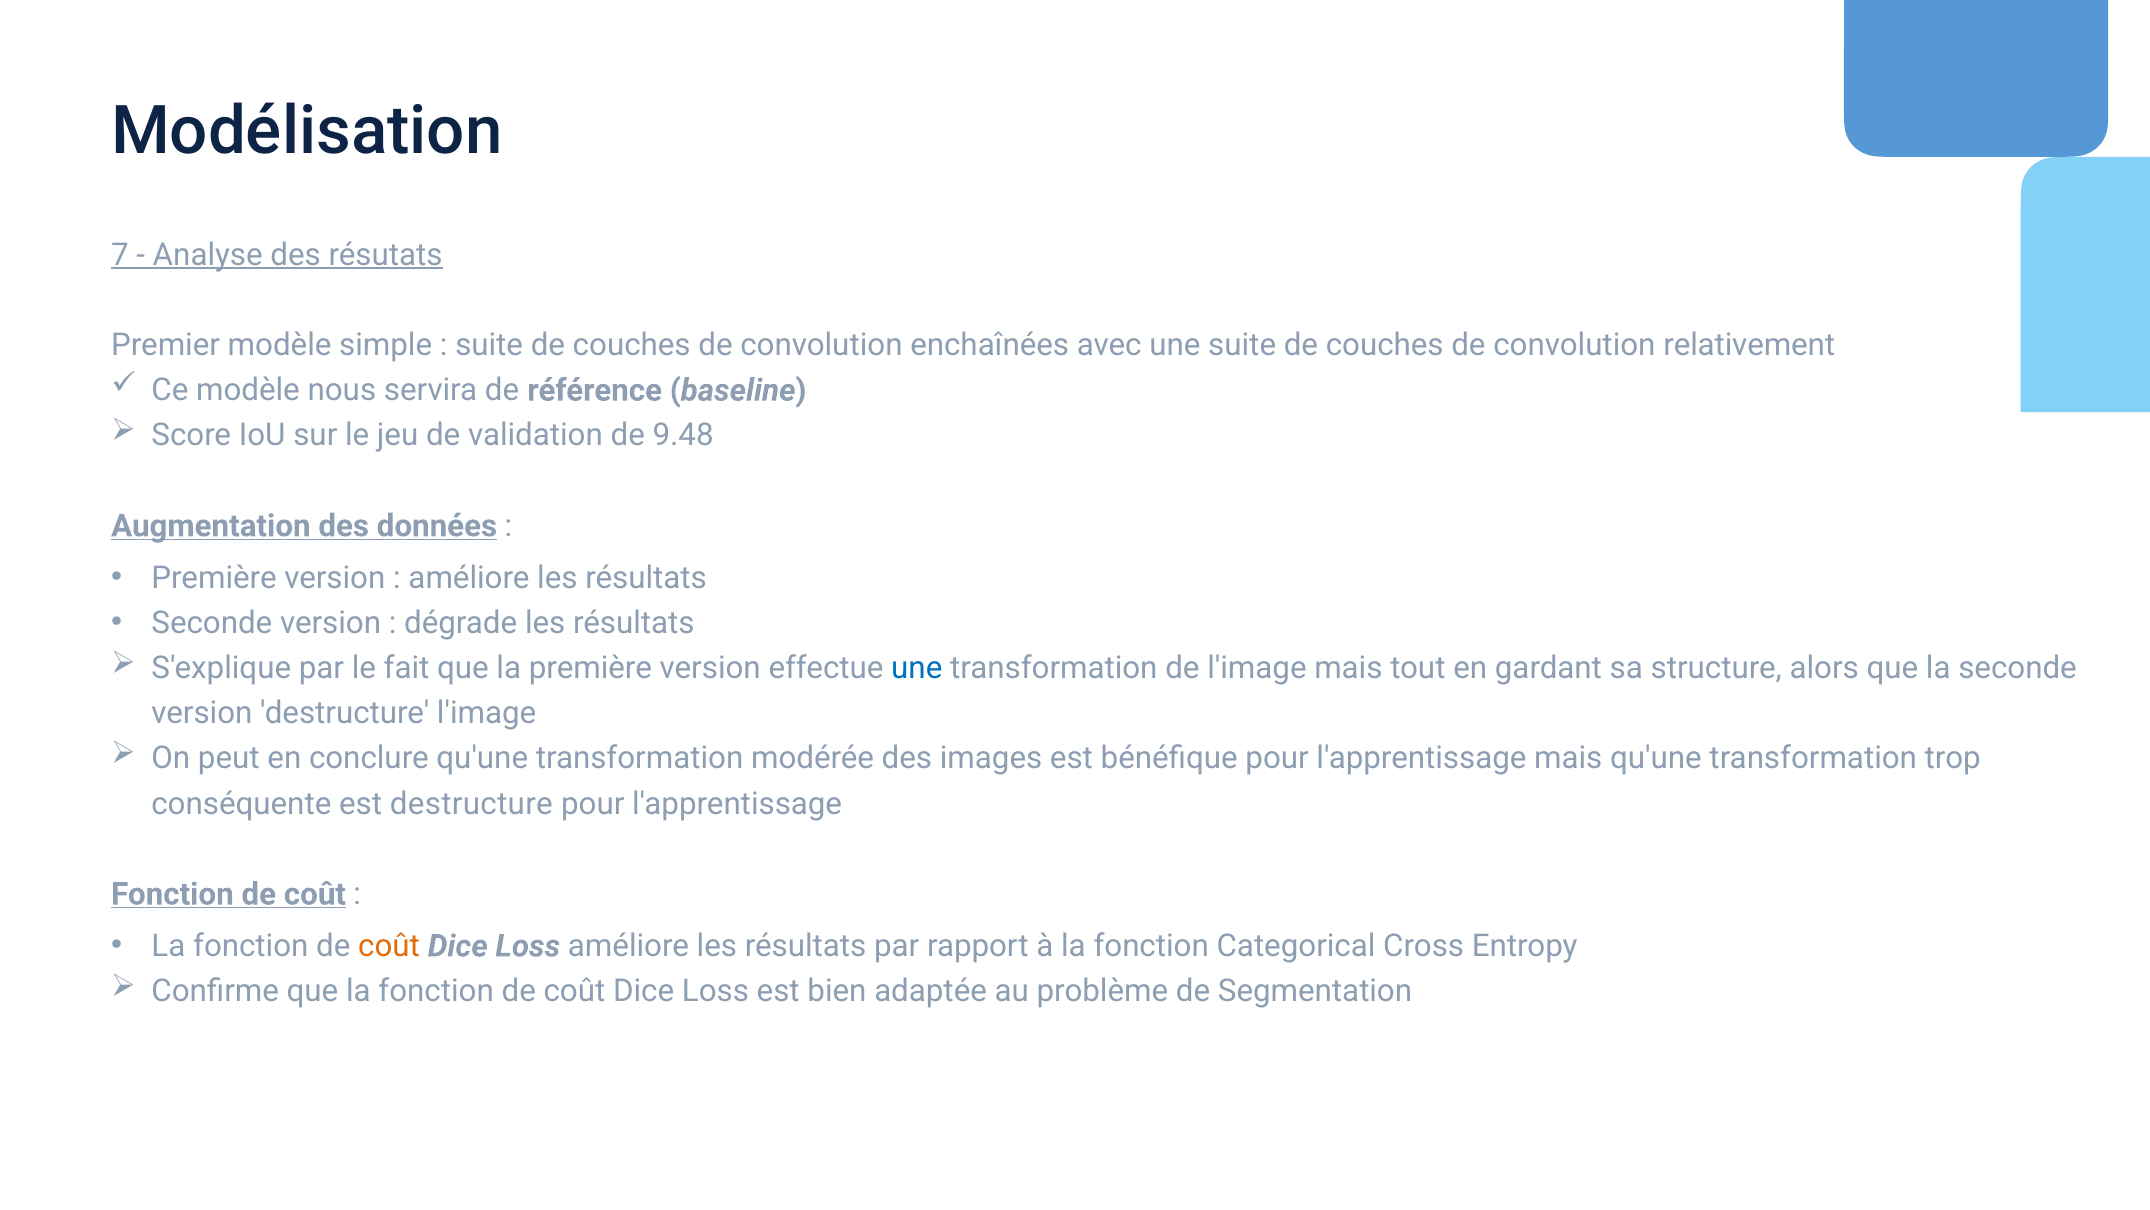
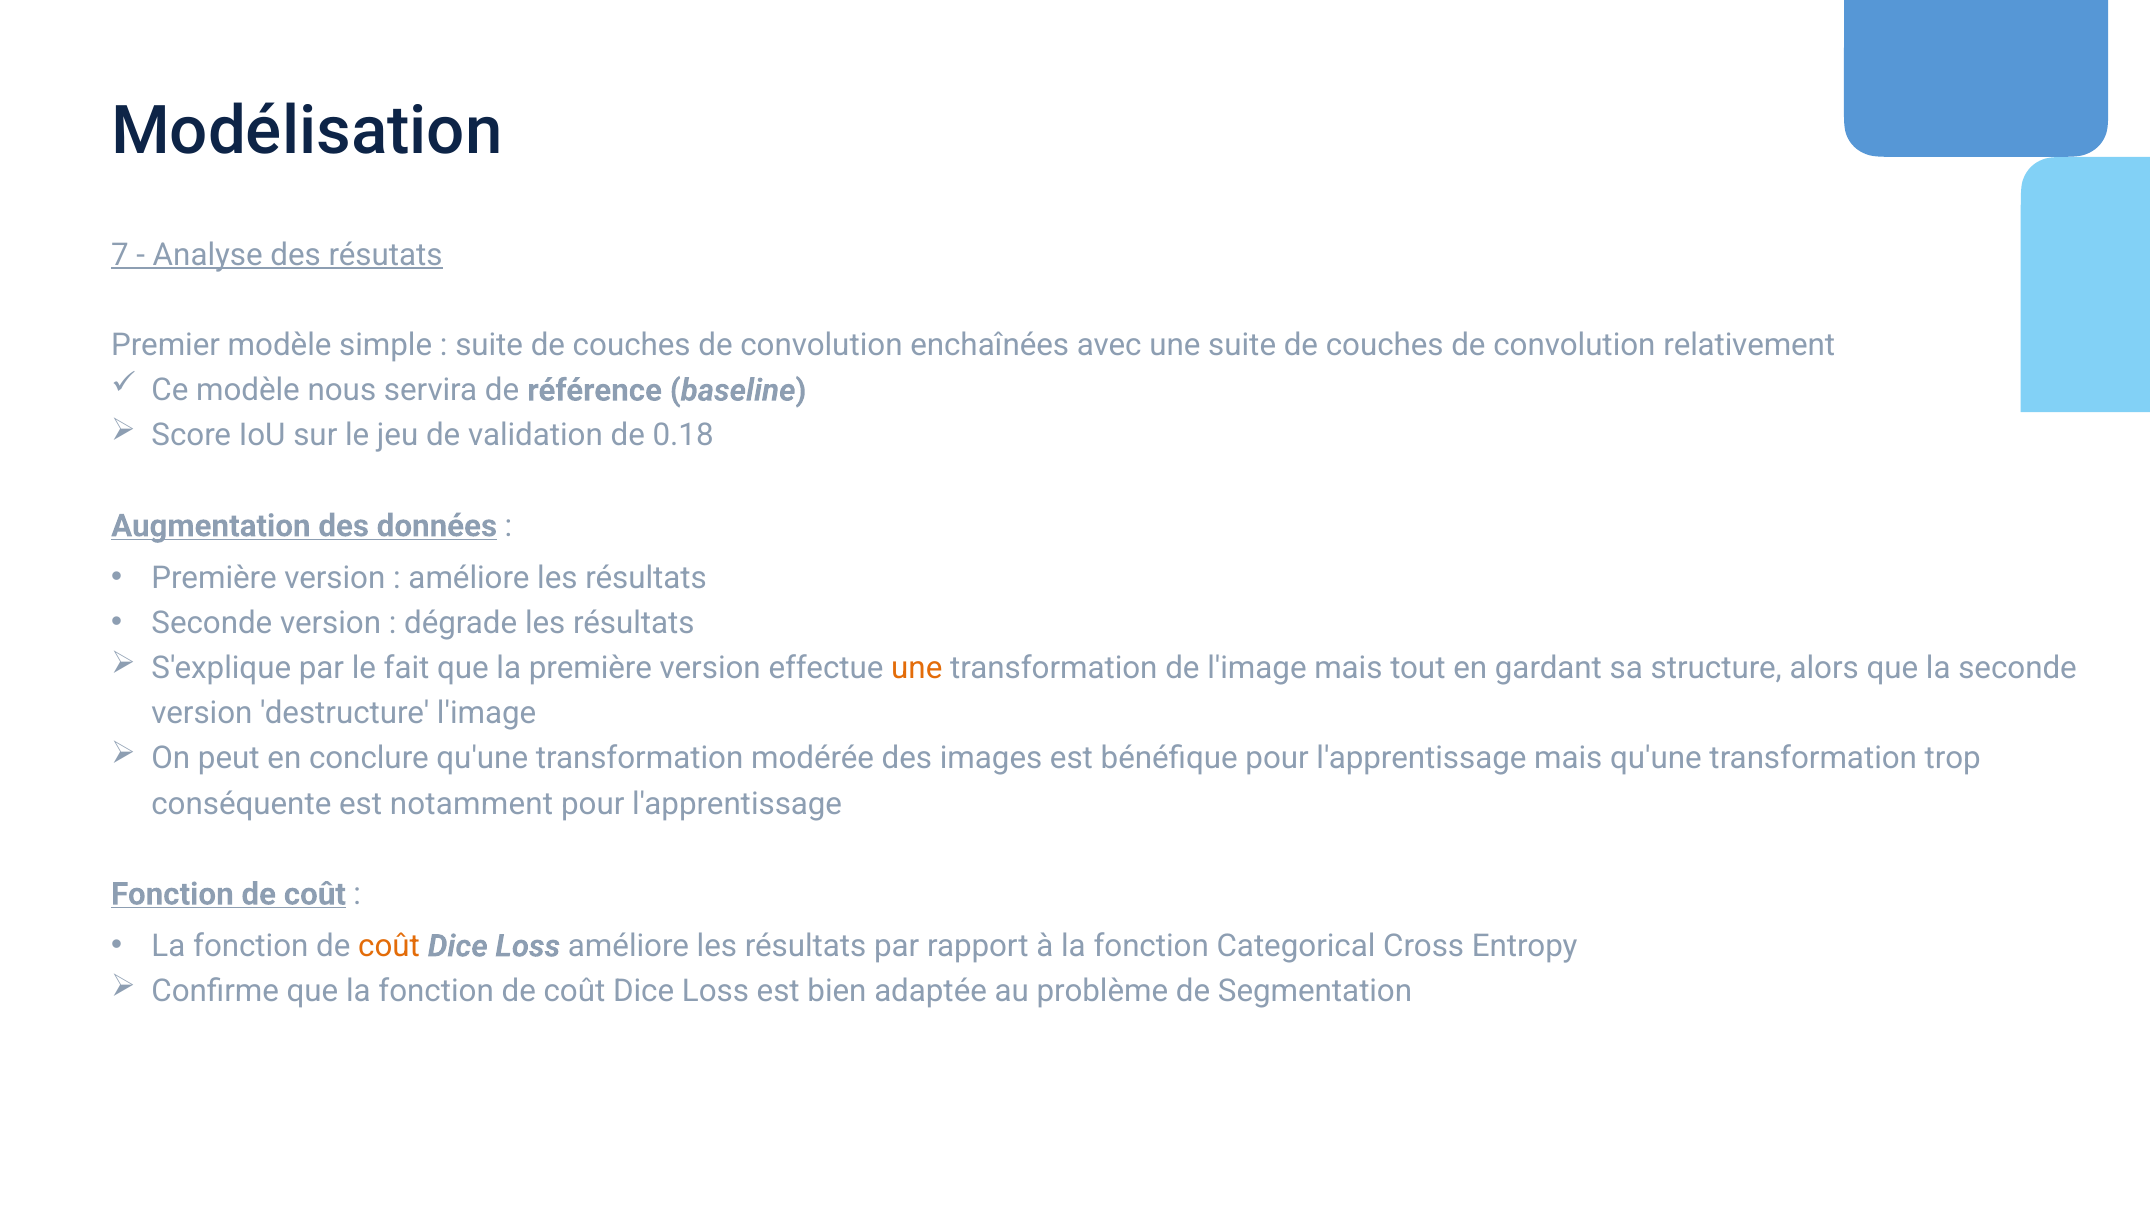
9.48: 9.48 -> 0.18
une at (917, 668) colour: blue -> orange
est destructure: destructure -> notamment
